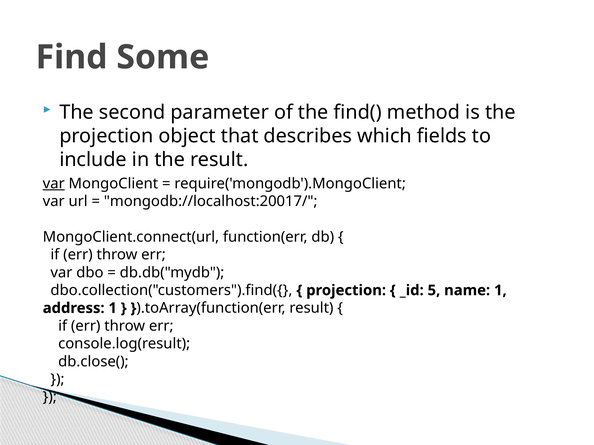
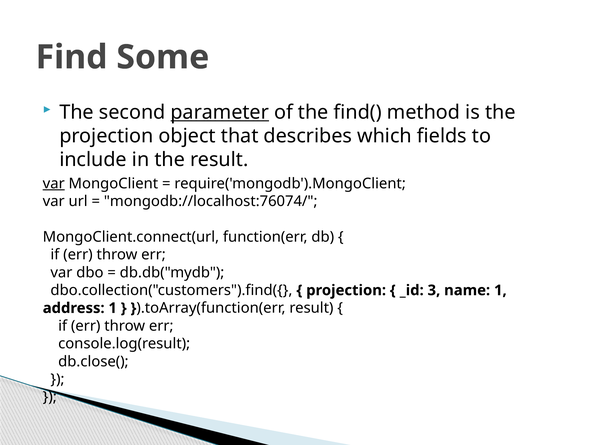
parameter underline: none -> present
mongodb://localhost:20017/: mongodb://localhost:20017/ -> mongodb://localhost:76074/
5: 5 -> 3
